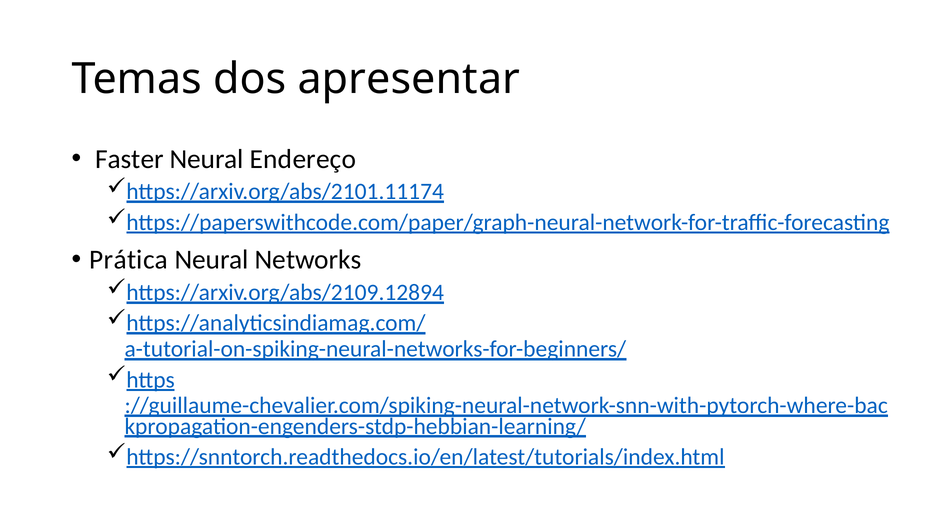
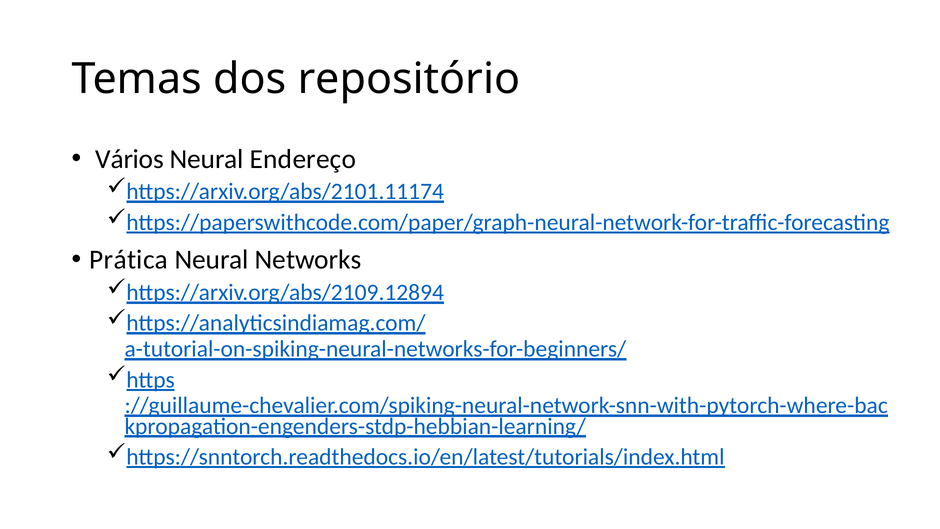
apresentar: apresentar -> repositório
Faster: Faster -> Vários
